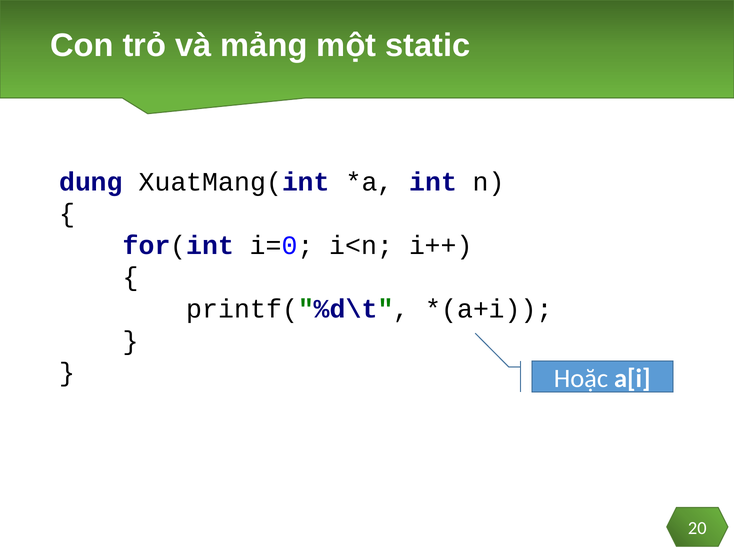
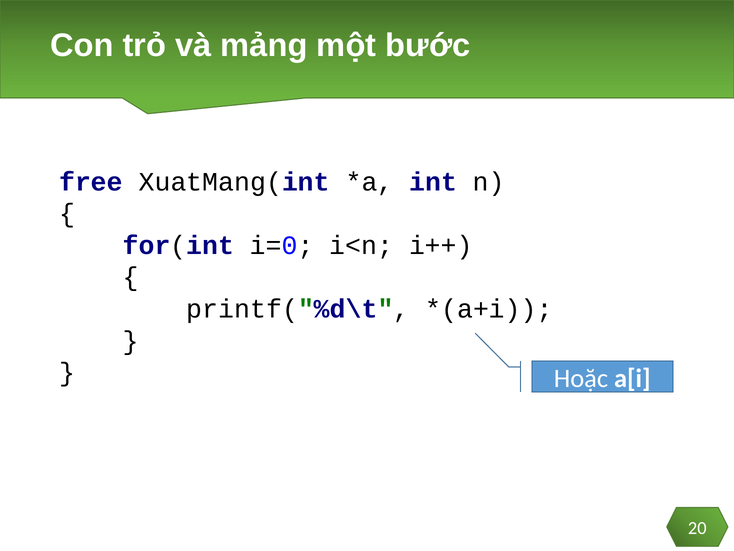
static: static -> bước
dung: dung -> free
